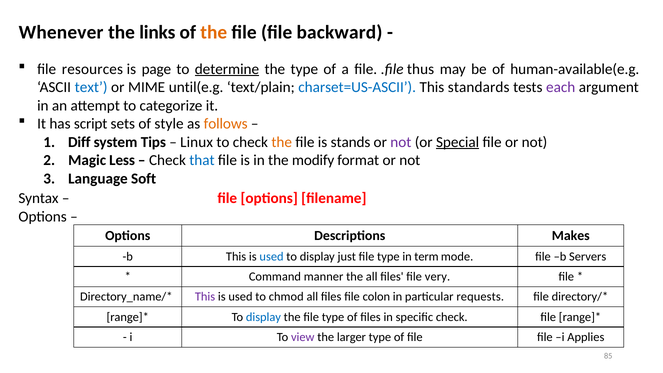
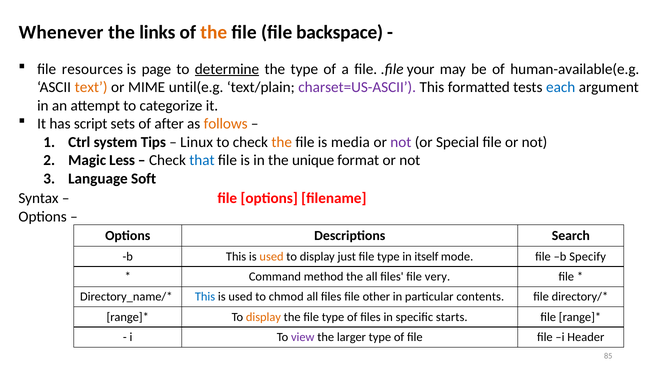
backward: backward -> backspace
thus: thus -> your
text colour: blue -> orange
charset=US-ASCII colour: blue -> purple
standards: standards -> formatted
each colour: purple -> blue
style: style -> after
Diff: Diff -> Ctrl
stands: stands -> media
Special underline: present -> none
modify: modify -> unique
Makes: Makes -> Search
used at (272, 257) colour: blue -> orange
term: term -> itself
Servers: Servers -> Specify
manner: manner -> method
This at (205, 297) colour: purple -> blue
colon: colon -> other
requests: requests -> contents
display at (263, 317) colour: blue -> orange
specific check: check -> starts
Applies: Applies -> Header
